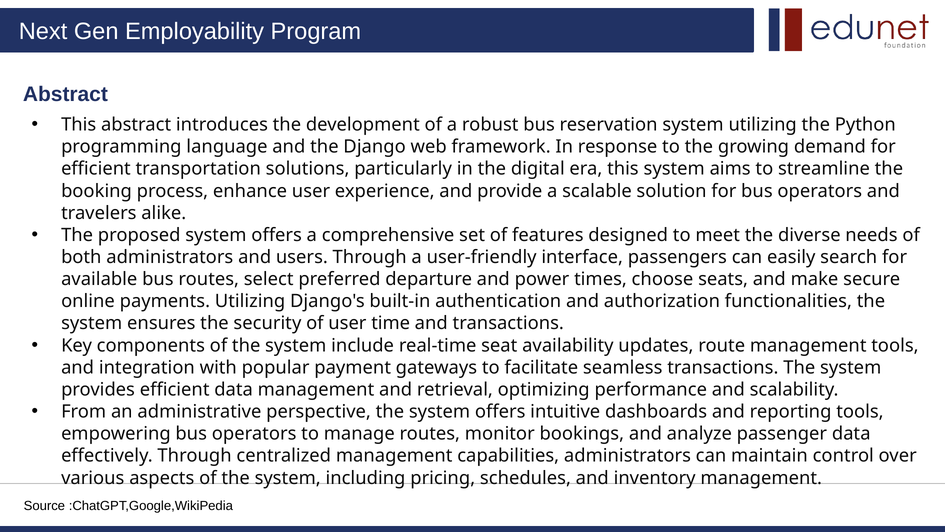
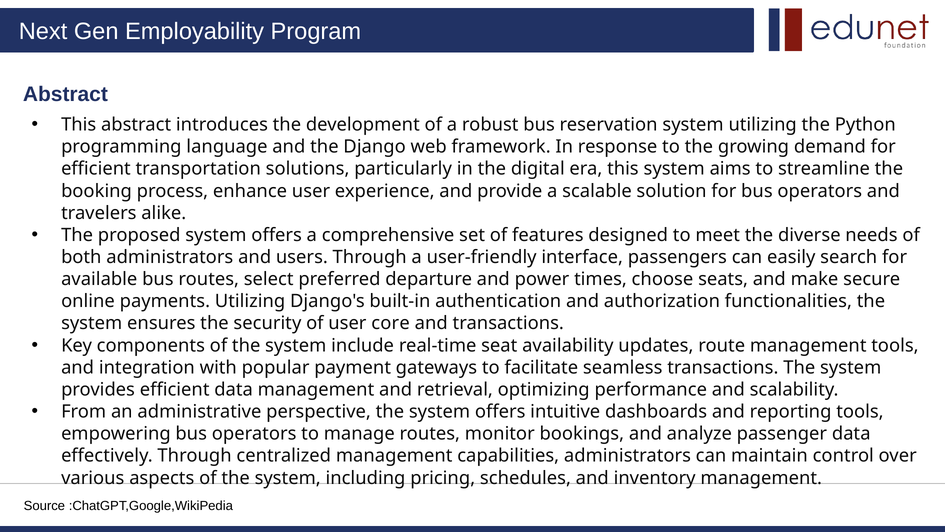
time: time -> core
